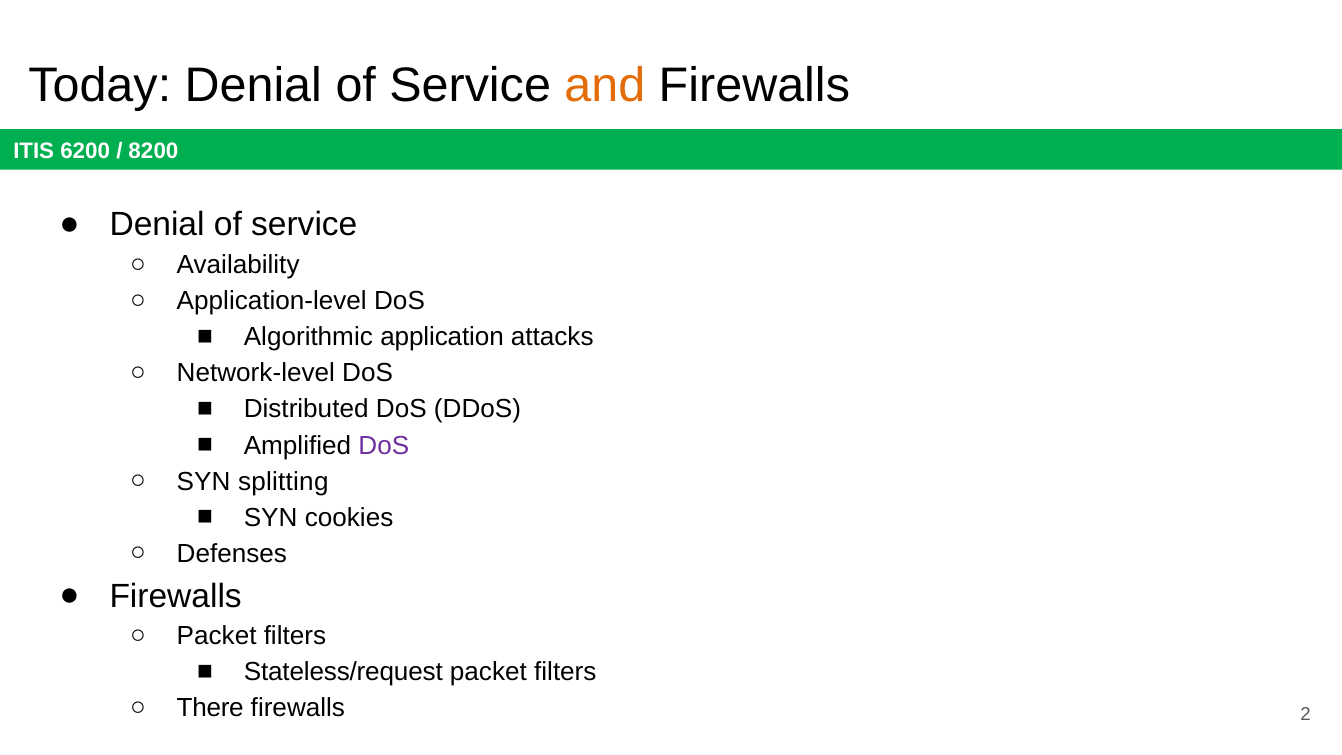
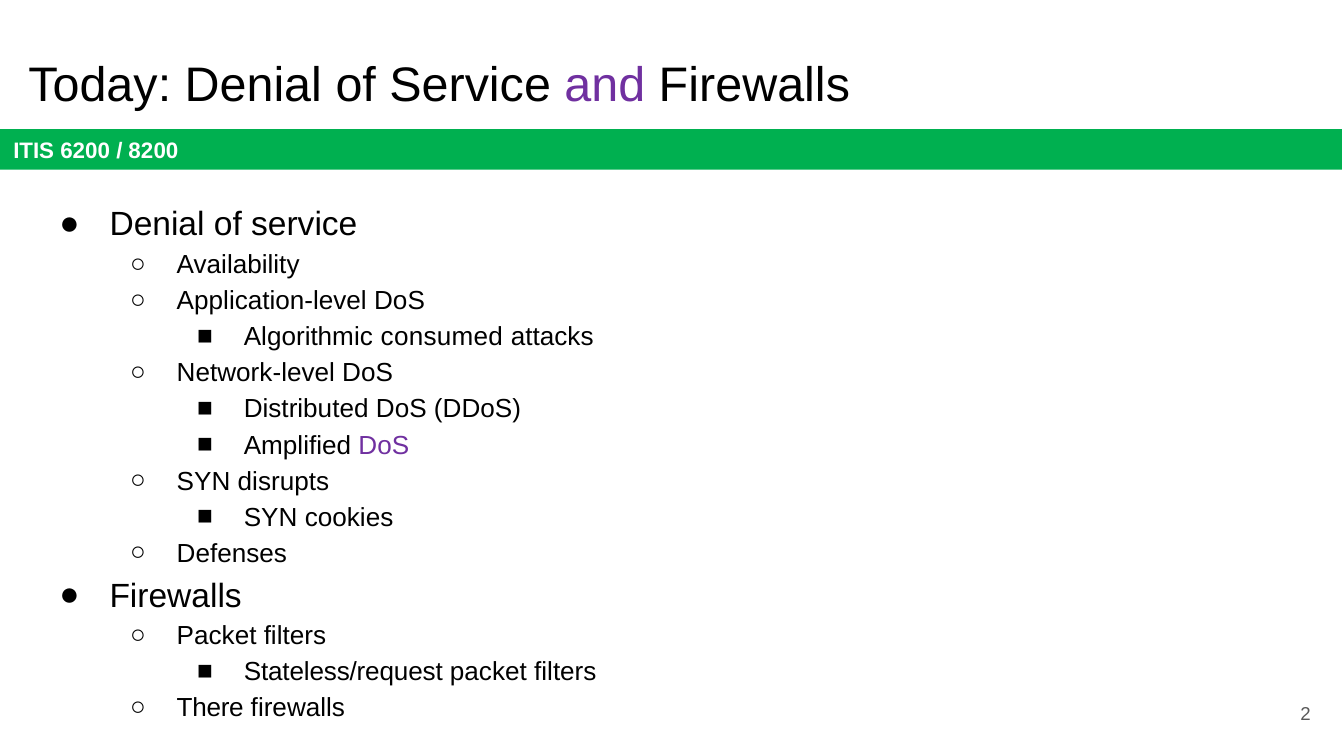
and colour: orange -> purple
application: application -> consumed
splitting: splitting -> disrupts
